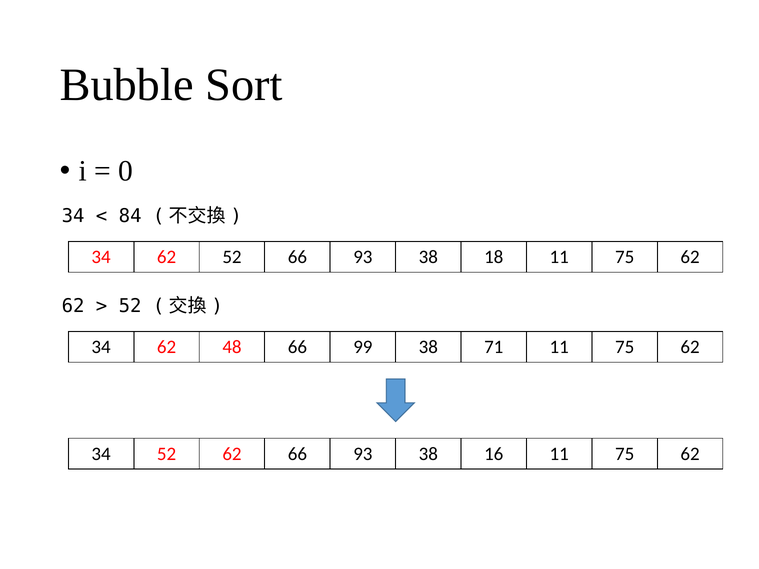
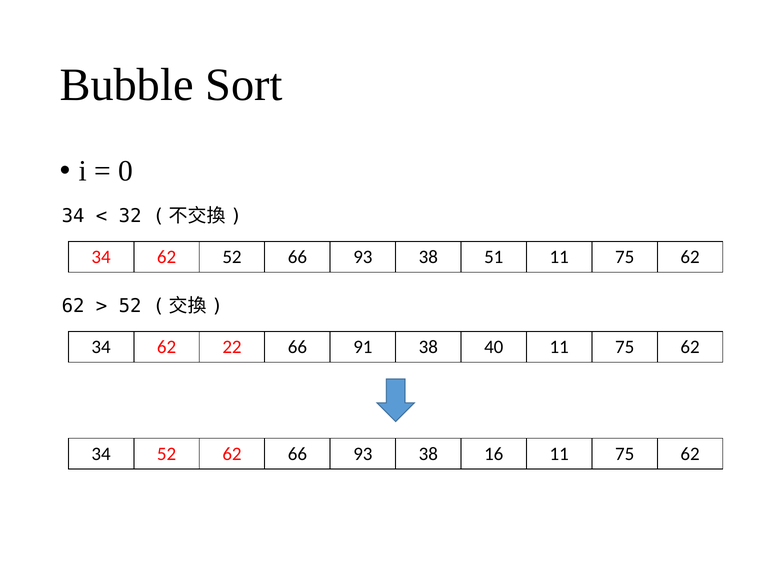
84: 84 -> 32
18: 18 -> 51
48: 48 -> 22
99: 99 -> 91
71: 71 -> 40
